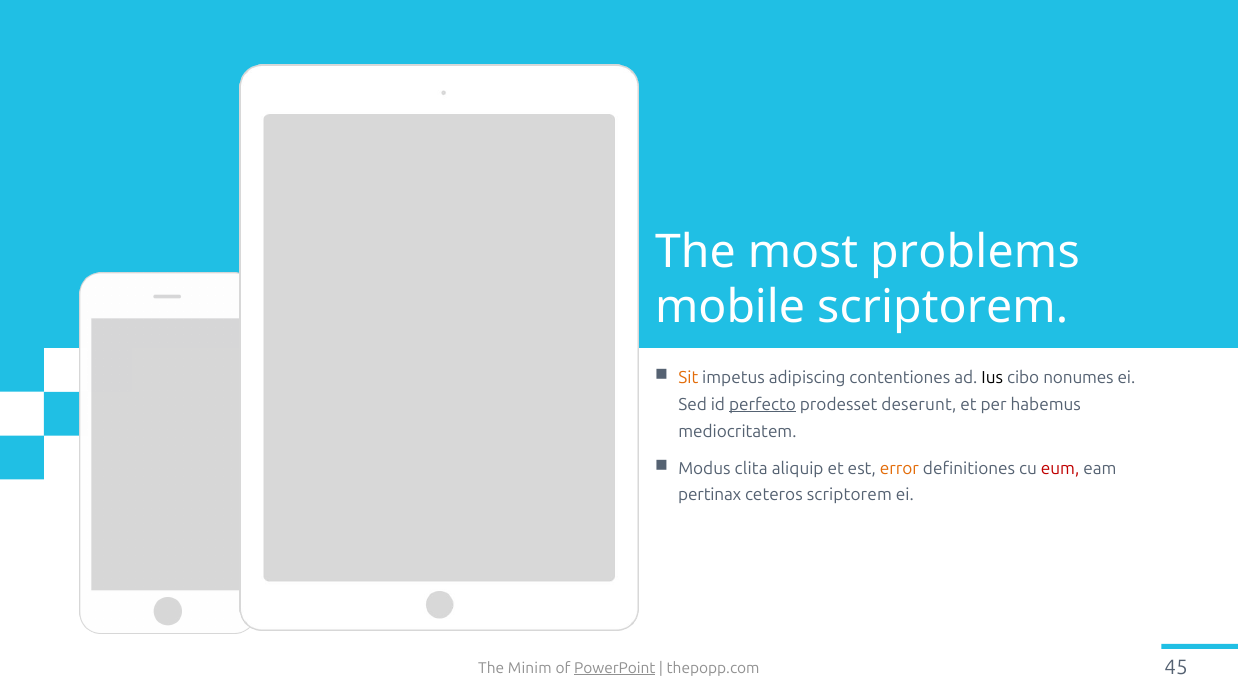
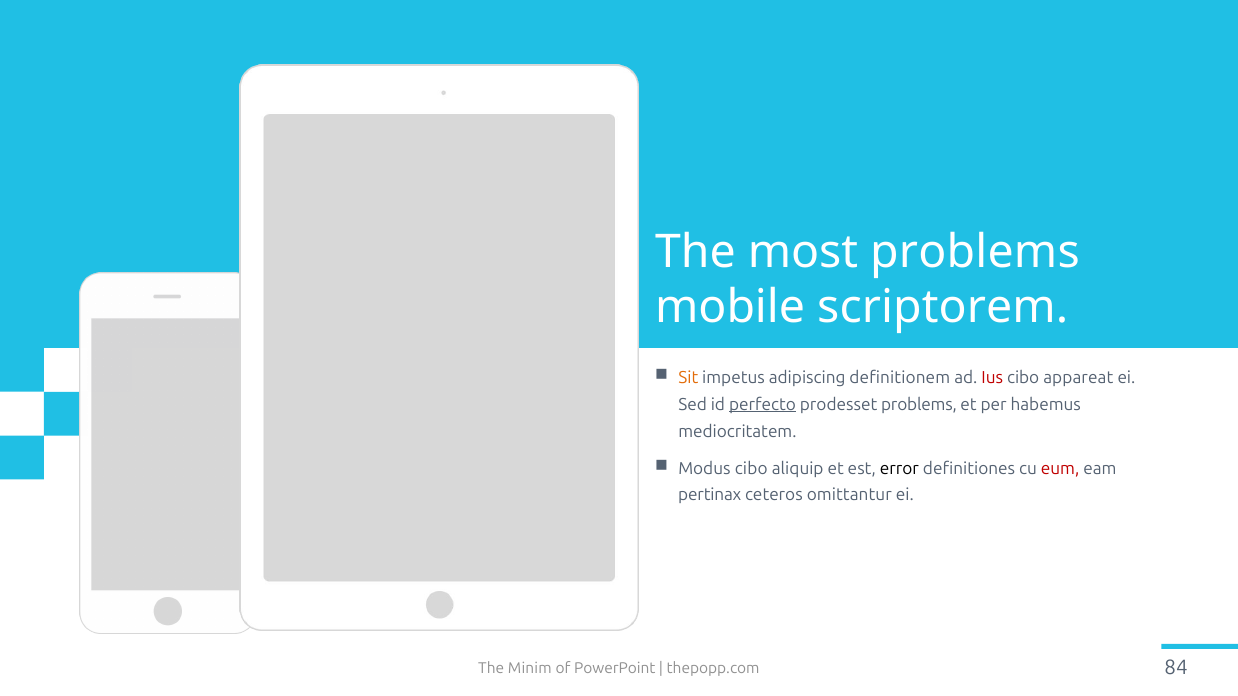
contentiones: contentiones -> definitionem
Ius colour: black -> red
nonumes: nonumes -> appareat
prodesset deserunt: deserunt -> problems
Modus clita: clita -> cibo
error colour: orange -> black
ceteros scriptorem: scriptorem -> omittantur
PowerPoint underline: present -> none
45: 45 -> 84
